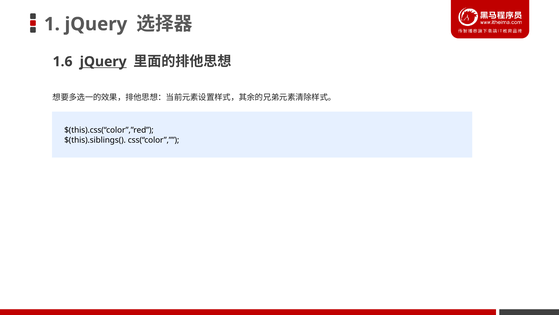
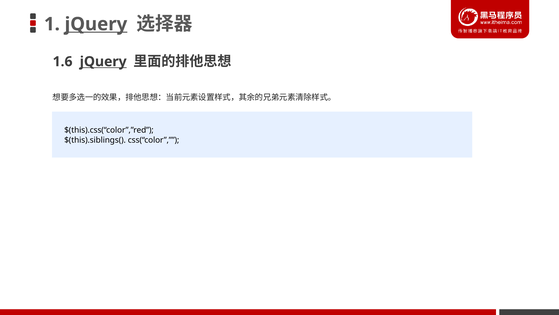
jQuery at (96, 24) underline: none -> present
